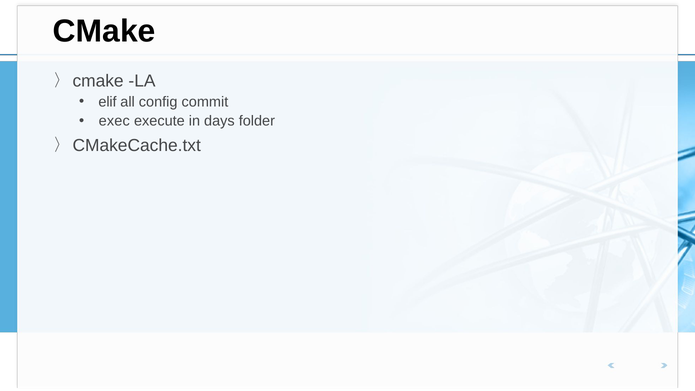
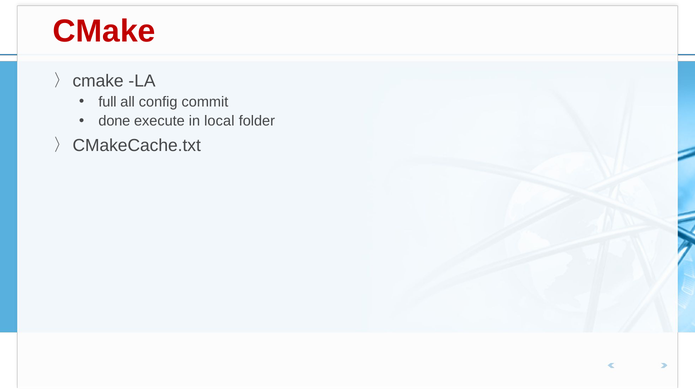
CMake colour: black -> red
elif: elif -> full
exec: exec -> done
days: days -> local
